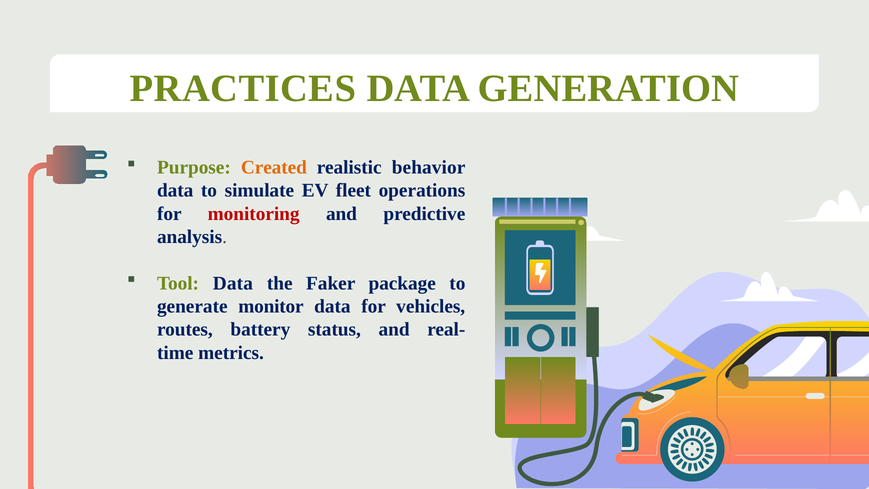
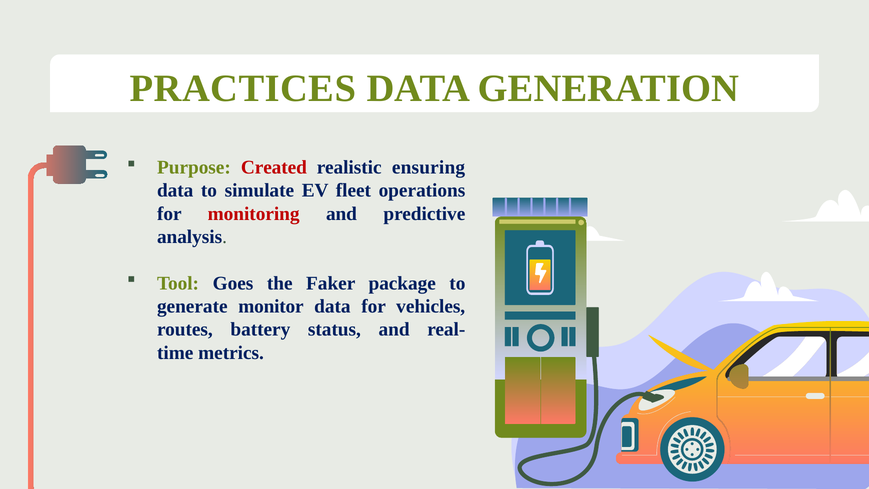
Created colour: orange -> red
behavior: behavior -> ensuring
Tool Data: Data -> Goes
